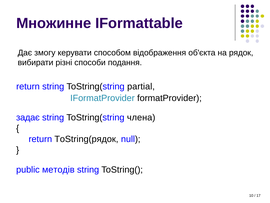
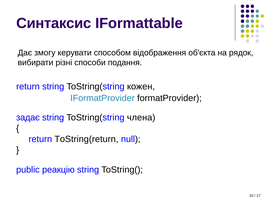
Множинне: Множинне -> Синтаксис
partial: partial -> кожен
ToString(рядок: ToString(рядок -> ToString(return
методів: методів -> реакцію
